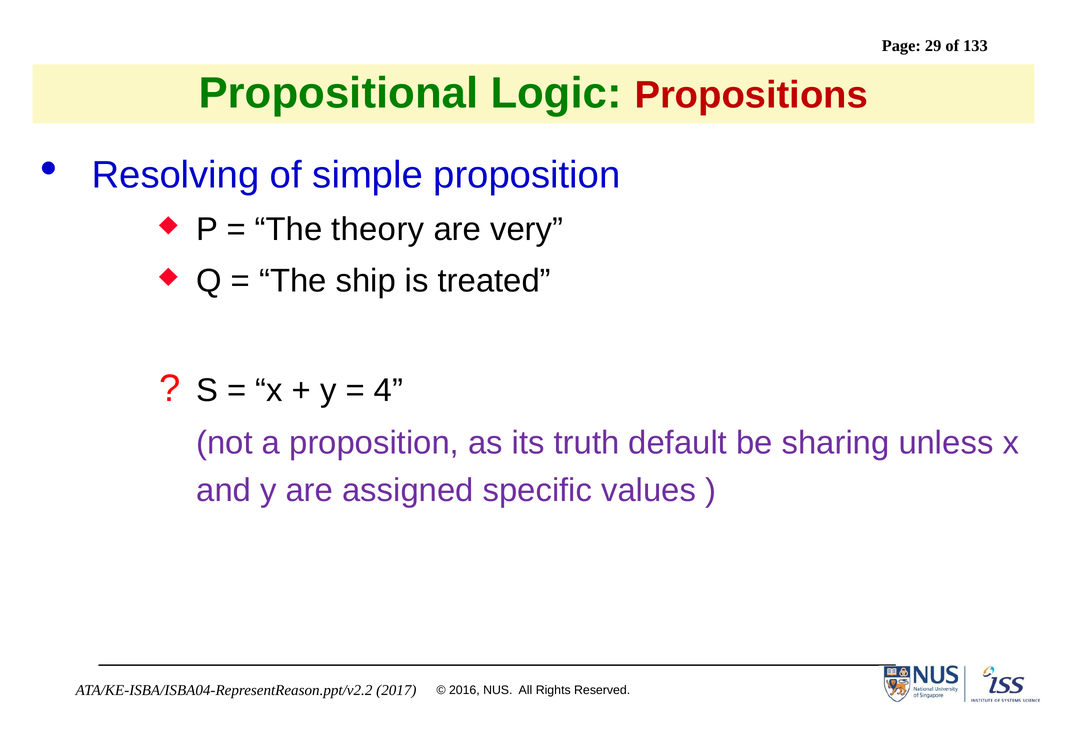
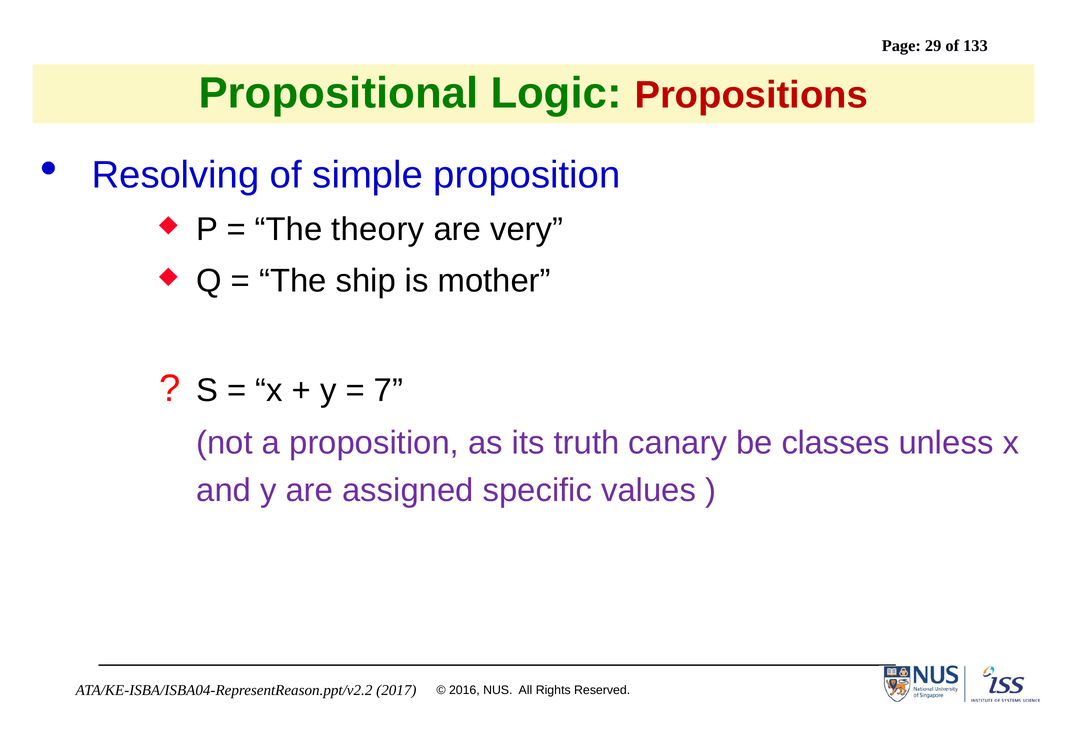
treated: treated -> mother
4: 4 -> 7
default: default -> canary
sharing: sharing -> classes
